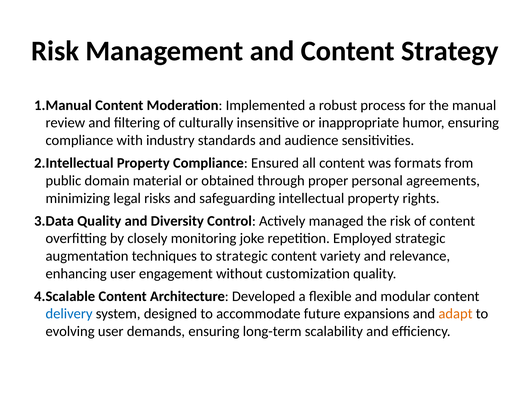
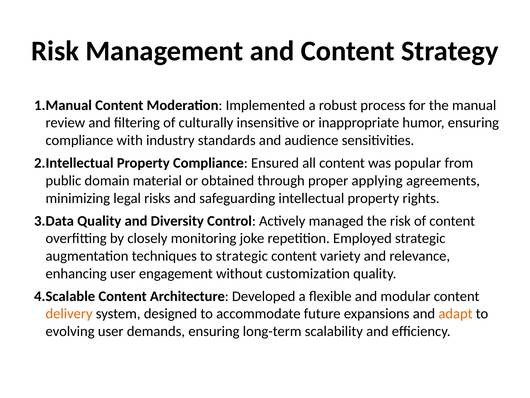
formats: formats -> popular
personal: personal -> applying
delivery colour: blue -> orange
